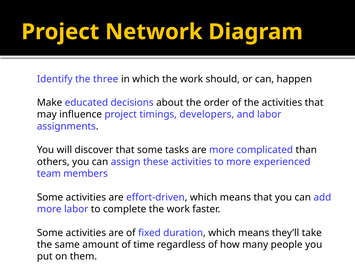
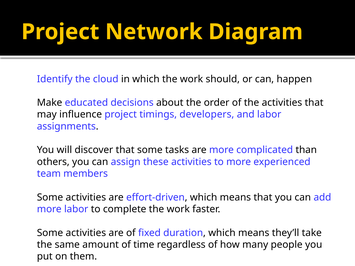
three: three -> cloud
